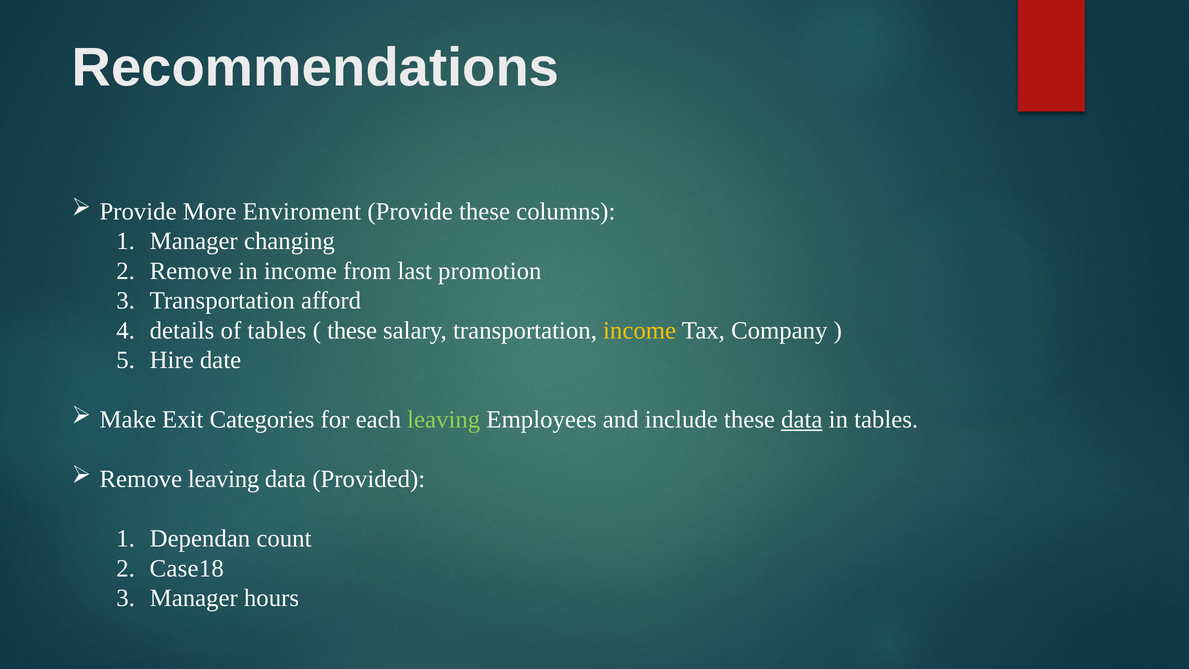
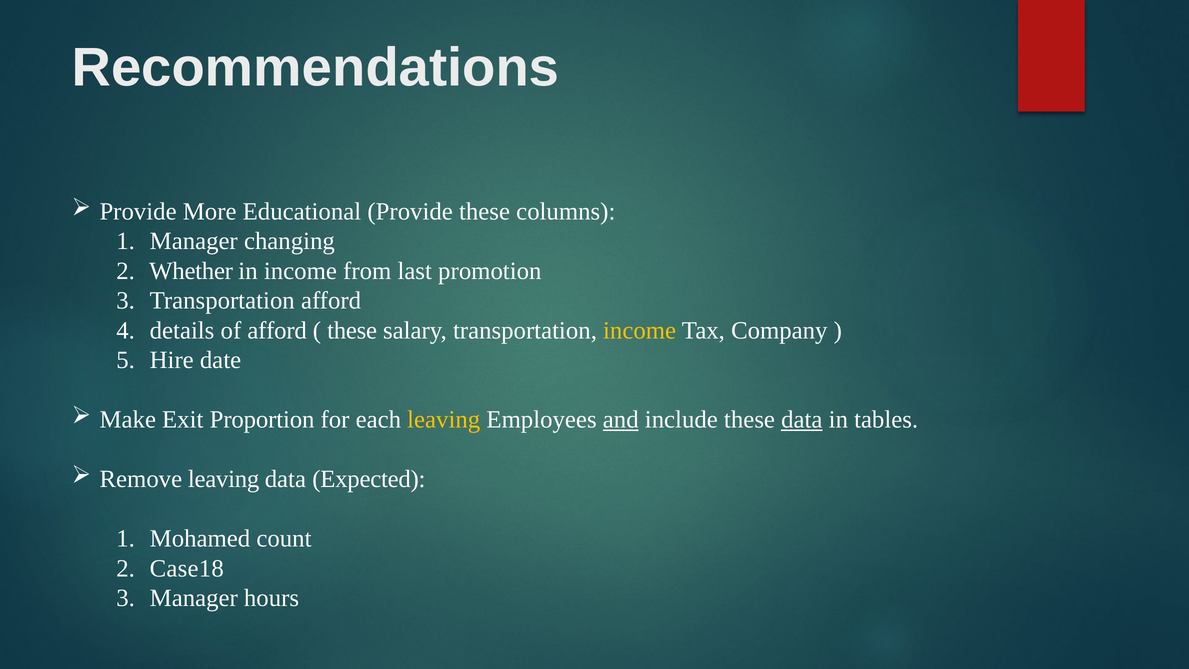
Enviroment: Enviroment -> Educational
Remove at (191, 271): Remove -> Whether
of tables: tables -> afford
Categories: Categories -> Proportion
leaving at (444, 420) colour: light green -> yellow
and underline: none -> present
Provided: Provided -> Expected
Dependan: Dependan -> Mohamed
